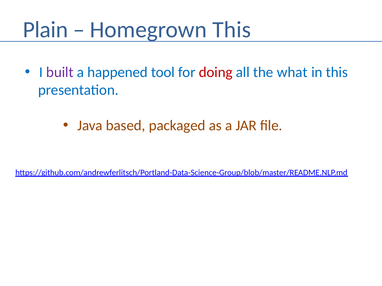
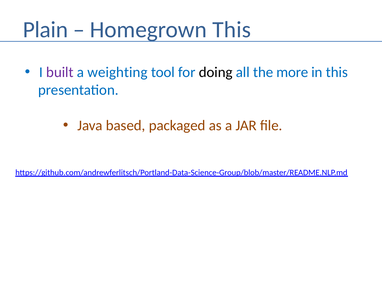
happened: happened -> weighting
doing colour: red -> black
what: what -> more
